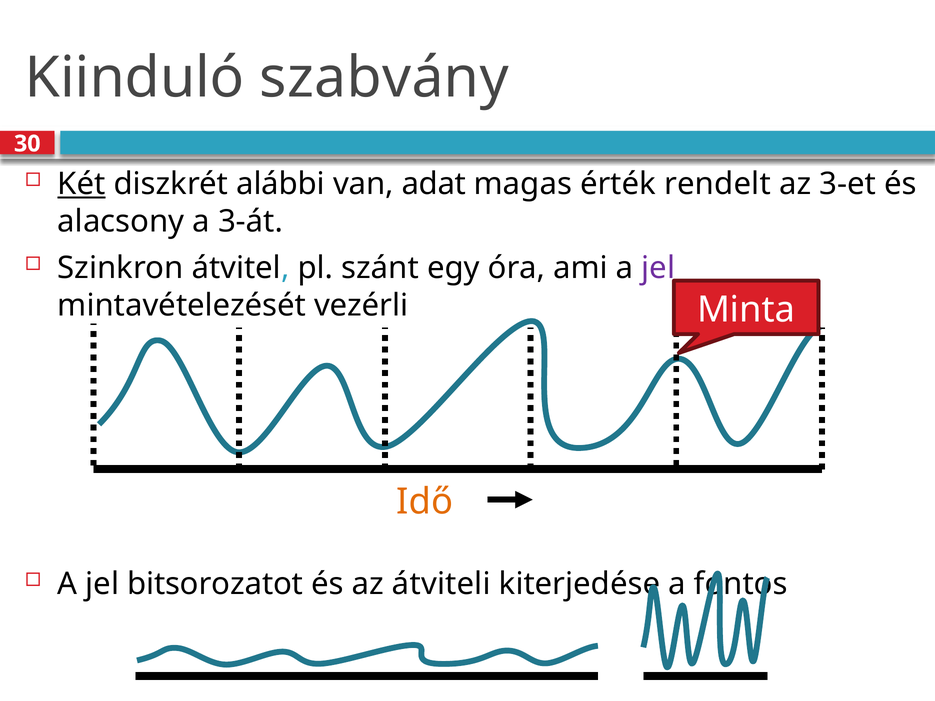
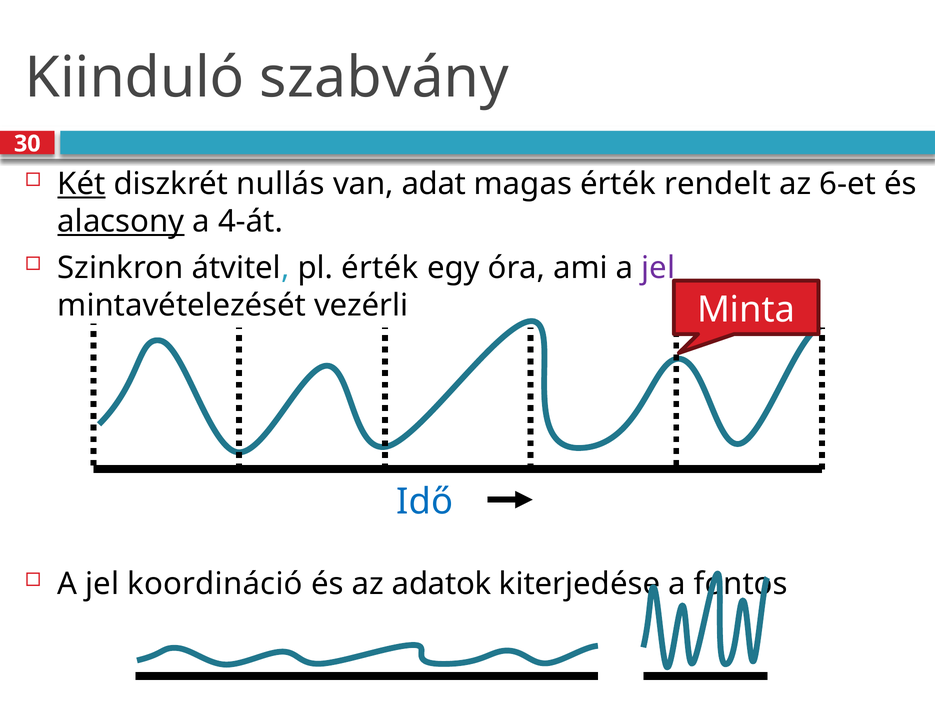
alábbi: alábbi -> nullás
3-et: 3-et -> 6-et
alacsony underline: none -> present
3-át: 3-át -> 4-át
pl szánt: szánt -> érték
Idő colour: orange -> blue
bitsorozatot: bitsorozatot -> koordináció
átviteli: átviteli -> adatok
